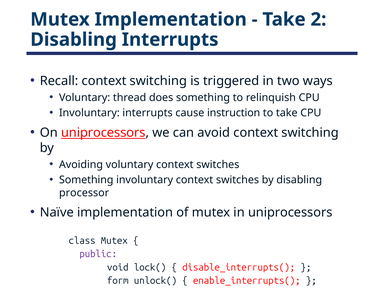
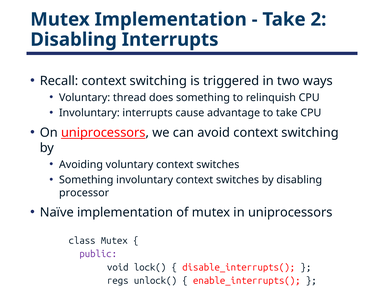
instruction: instruction -> advantage
form: form -> regs
